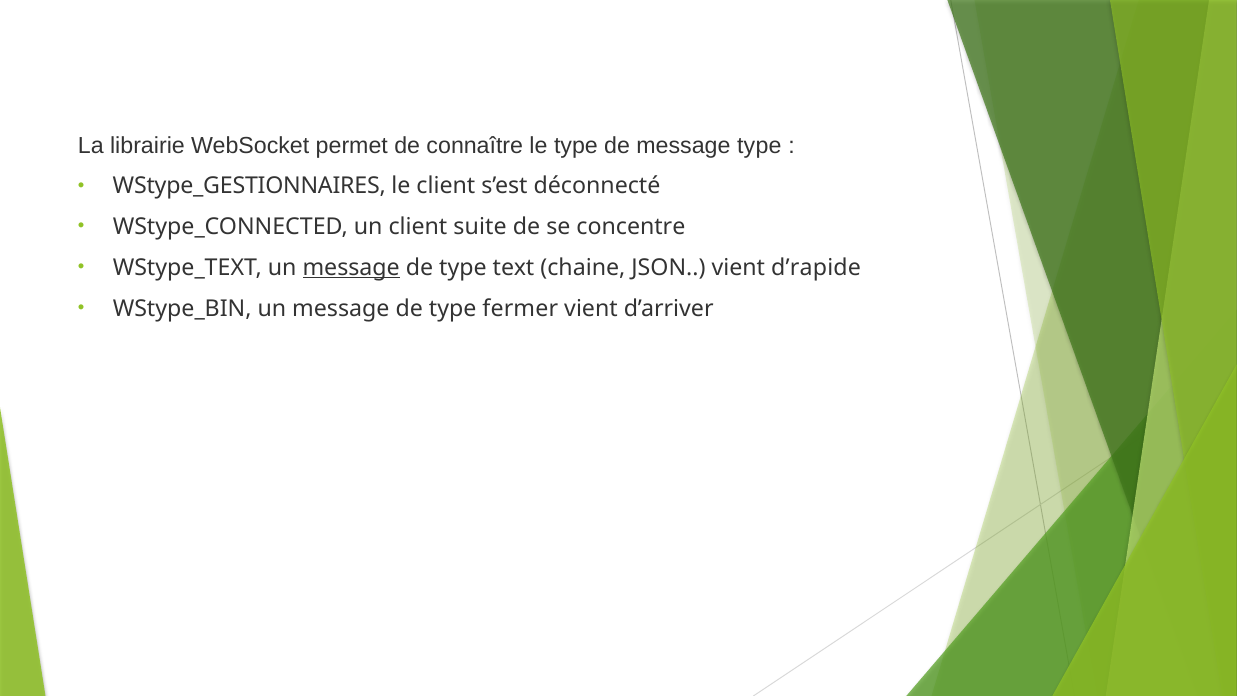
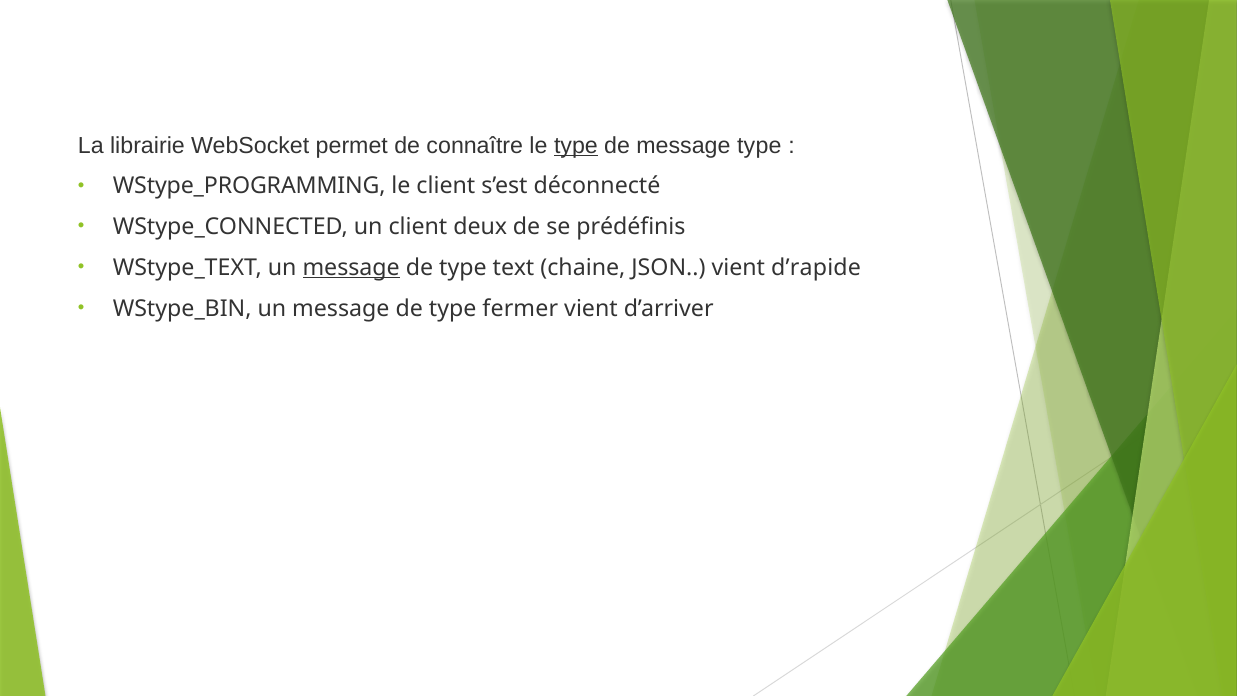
type at (576, 146) underline: none -> present
WStype_GESTIONNAIRES: WStype_GESTIONNAIRES -> WStype_PROGRAMMING
suite: suite -> deux
concentre: concentre -> prédéfinis
